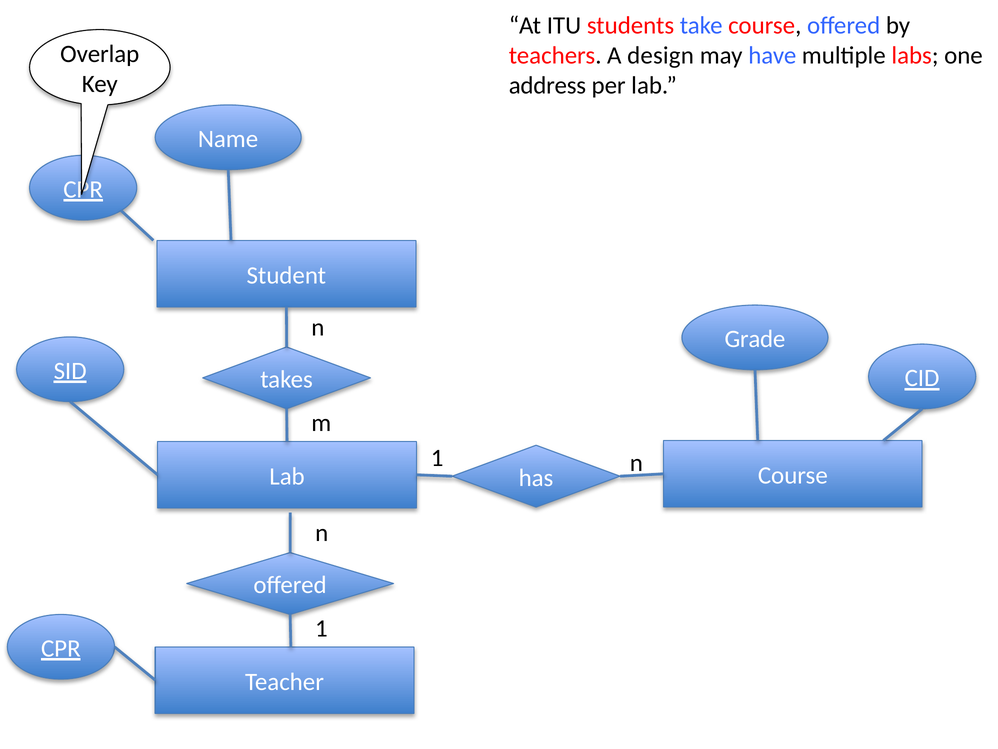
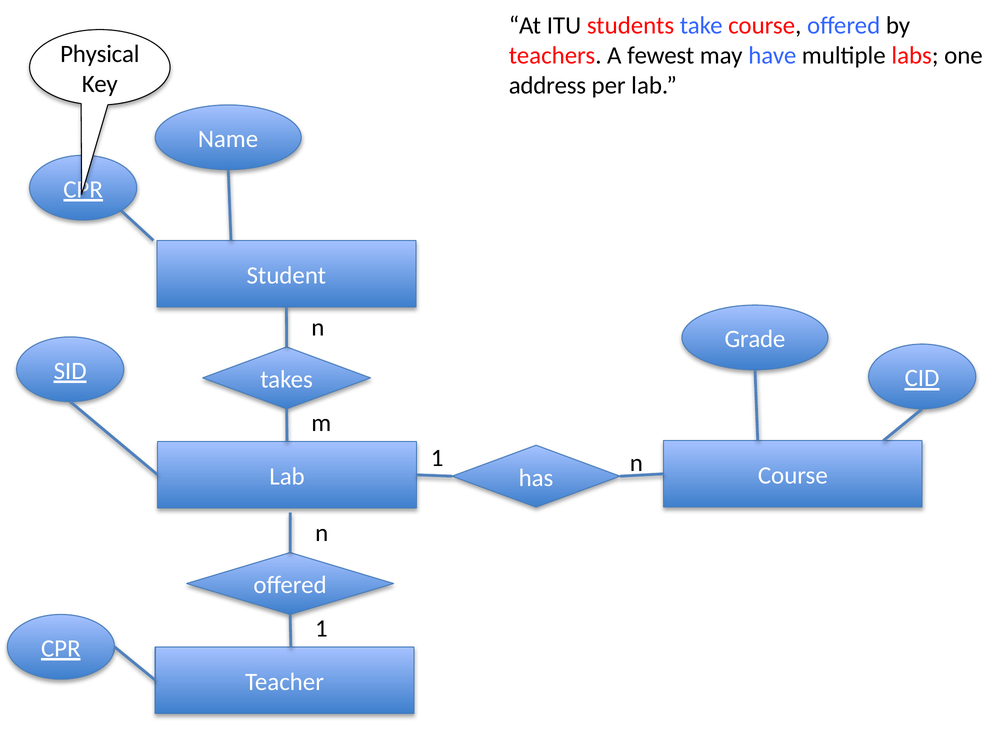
Overlap: Overlap -> Physical
design: design -> fewest
